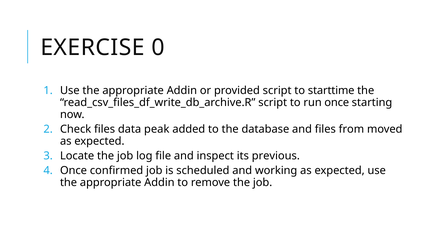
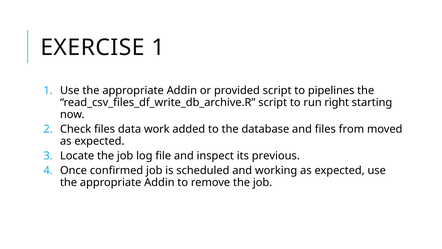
EXERCISE 0: 0 -> 1
starttime: starttime -> pipelines
run once: once -> right
peak: peak -> work
